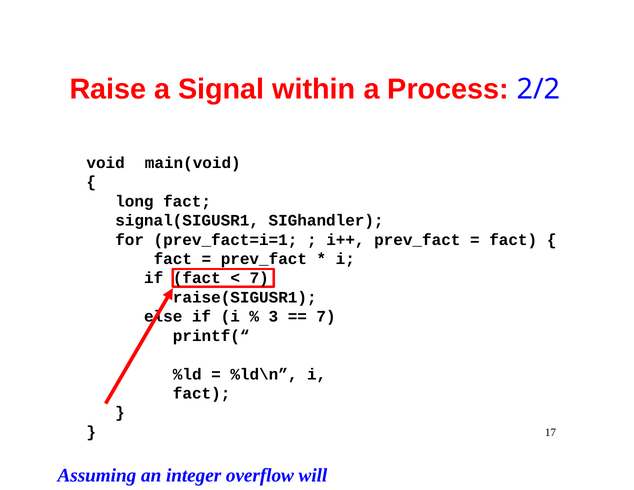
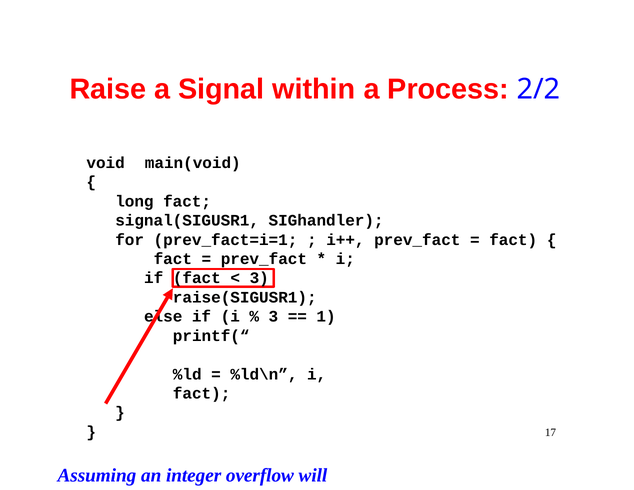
7 at (259, 278): 7 -> 3
7 at (326, 317): 7 -> 1
